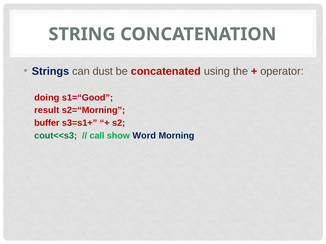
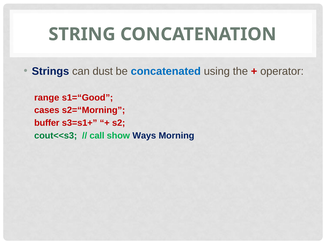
concatenated colour: red -> blue
doing: doing -> range
result: result -> cases
Word: Word -> Ways
